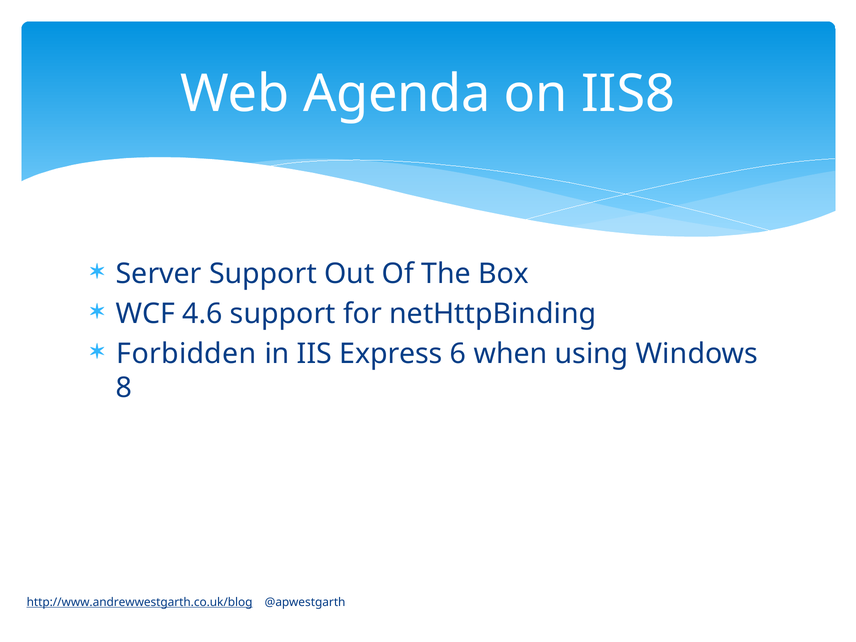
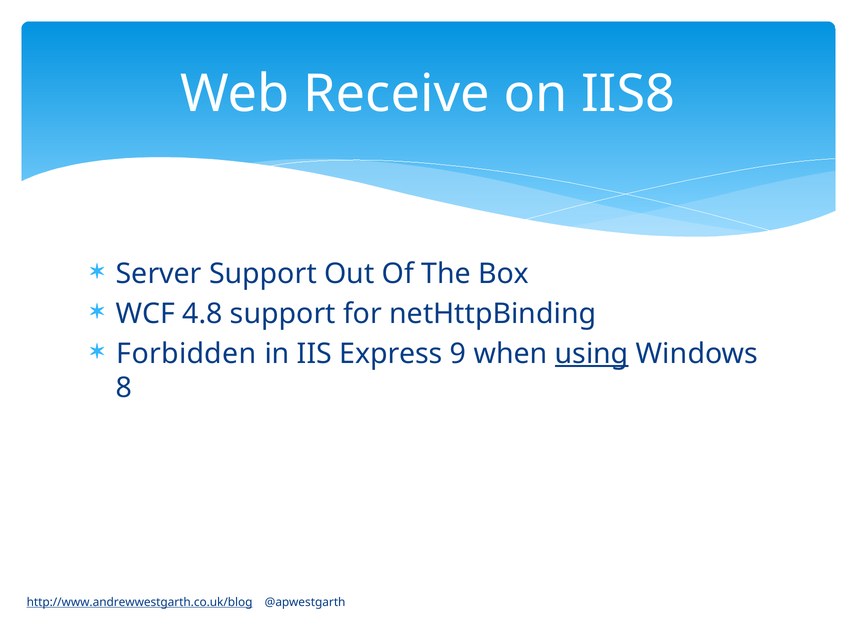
Agenda: Agenda -> Receive
4.6: 4.6 -> 4.8
6: 6 -> 9
using underline: none -> present
